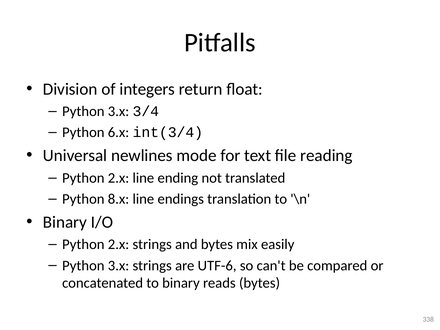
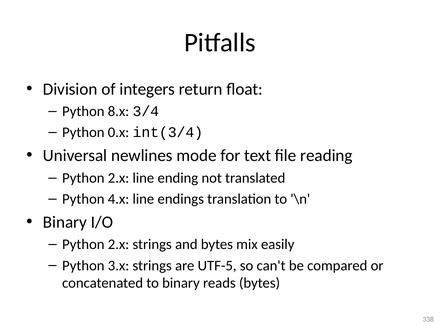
3.x at (118, 111): 3.x -> 8.x
6.x: 6.x -> 0.x
8.x: 8.x -> 4.x
UTF-6: UTF-6 -> UTF-5
